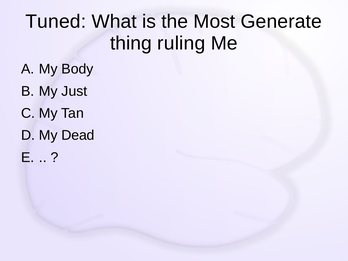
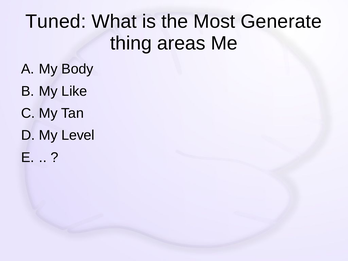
ruling: ruling -> areas
Just: Just -> Like
Dead: Dead -> Level
